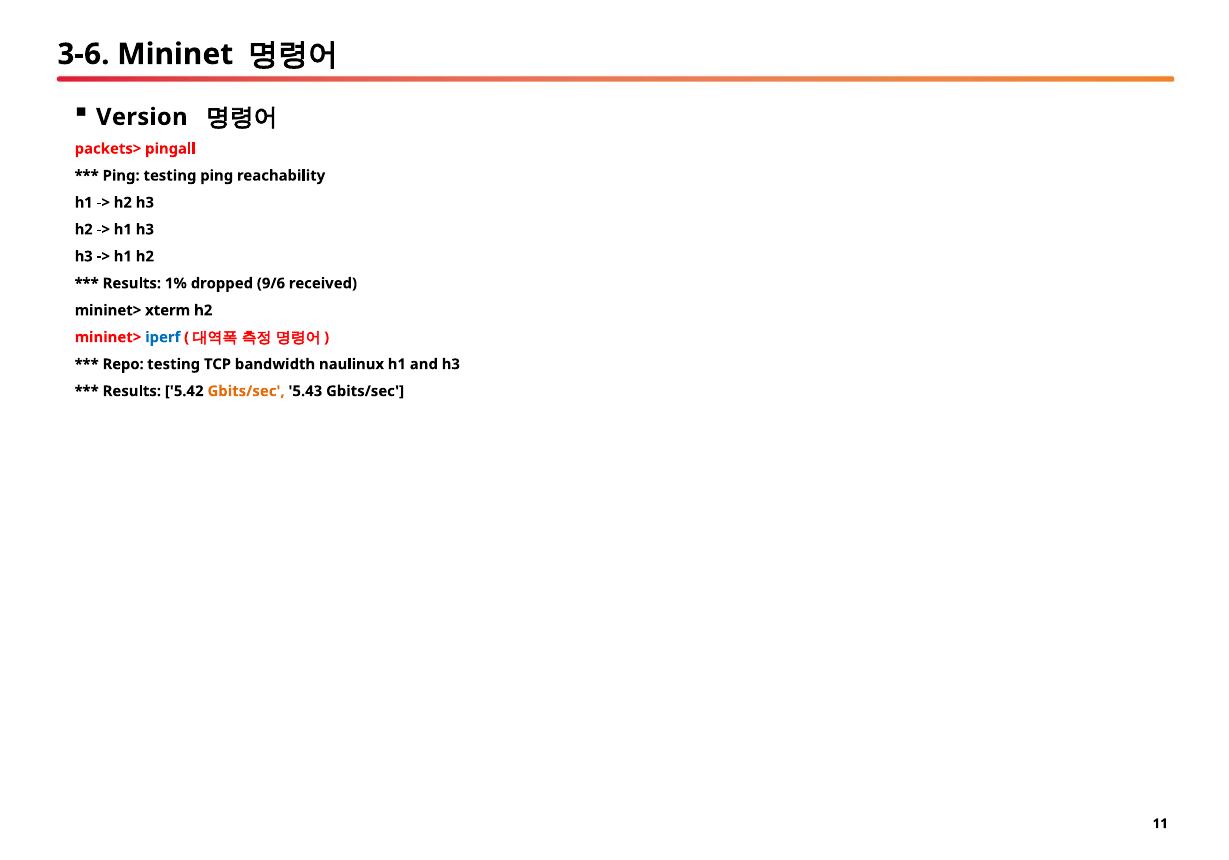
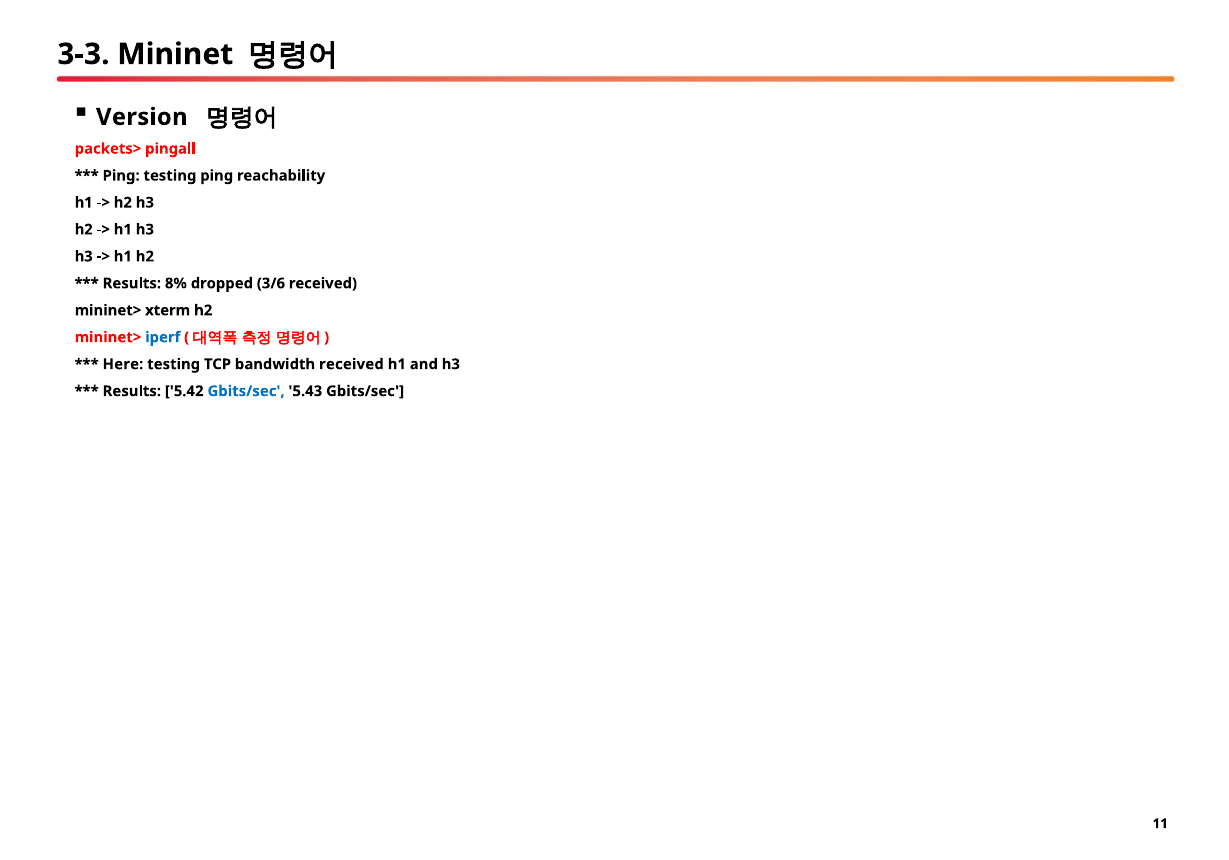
3-6: 3-6 -> 3-3
1%: 1% -> 8%
9/6: 9/6 -> 3/6
Repo: Repo -> Here
bandwidth naulinux: naulinux -> received
Gbits/sec at (246, 391) colour: orange -> blue
